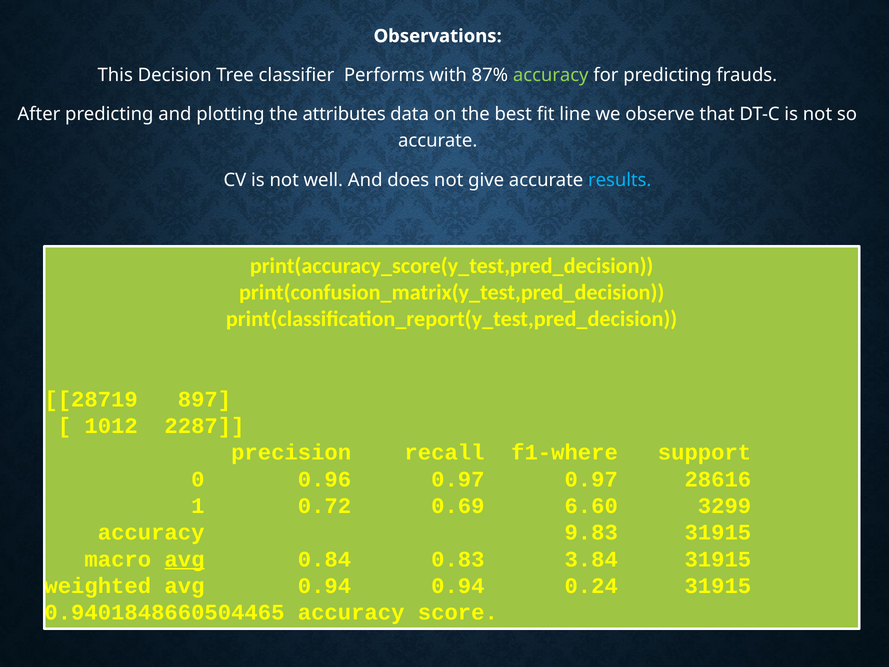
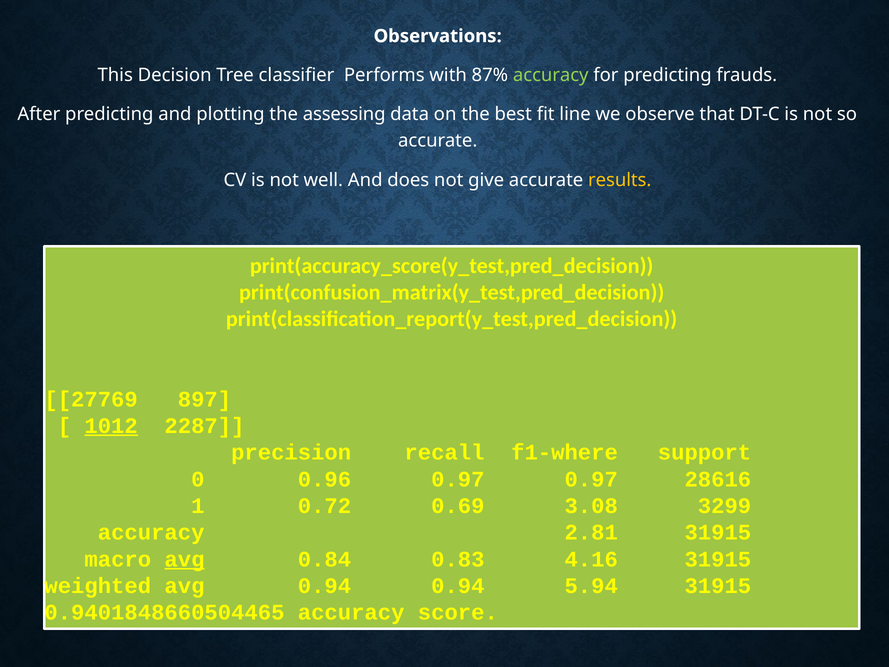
attributes: attributes -> assessing
results colour: light blue -> yellow
28719: 28719 -> 27769
1012 underline: none -> present
6.60: 6.60 -> 3.08
9.83: 9.83 -> 2.81
3.84: 3.84 -> 4.16
0.24: 0.24 -> 5.94
